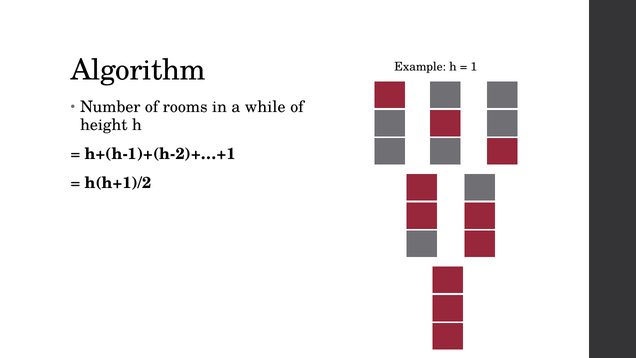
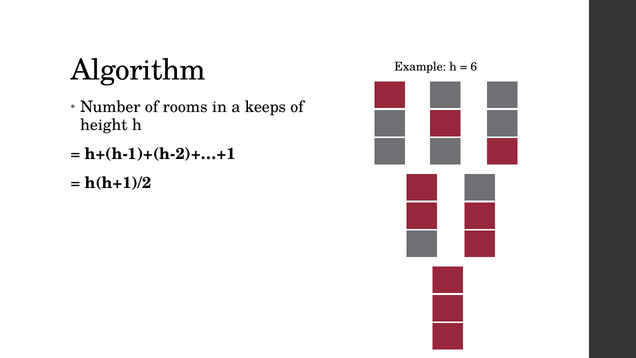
1: 1 -> 6
while: while -> keeps
